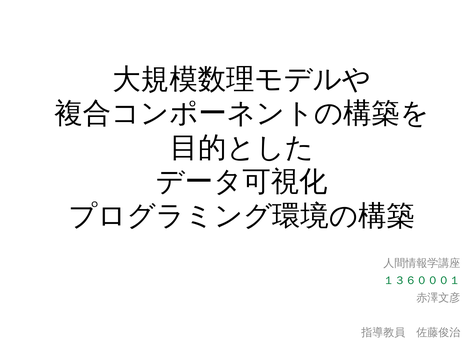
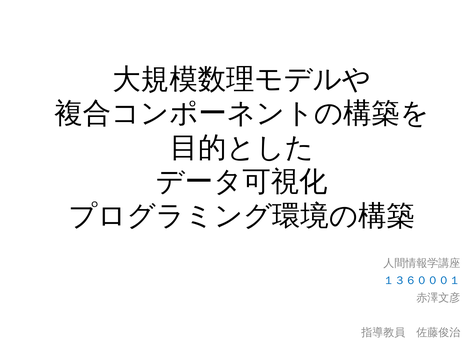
１３６０００１ colour: green -> blue
